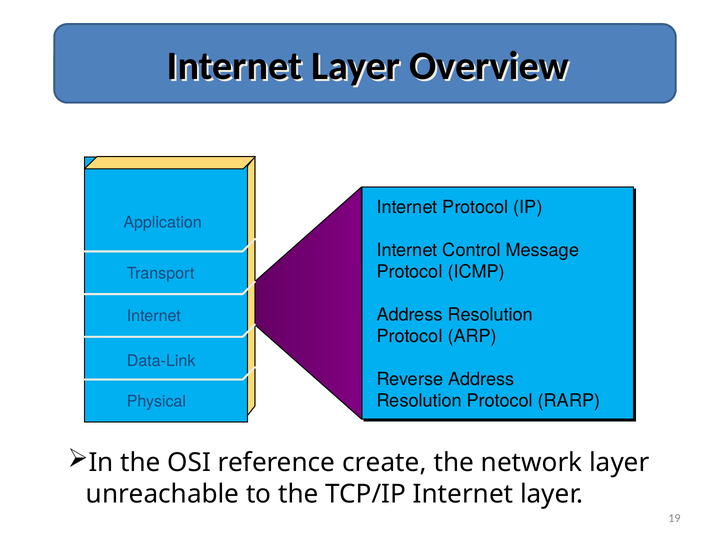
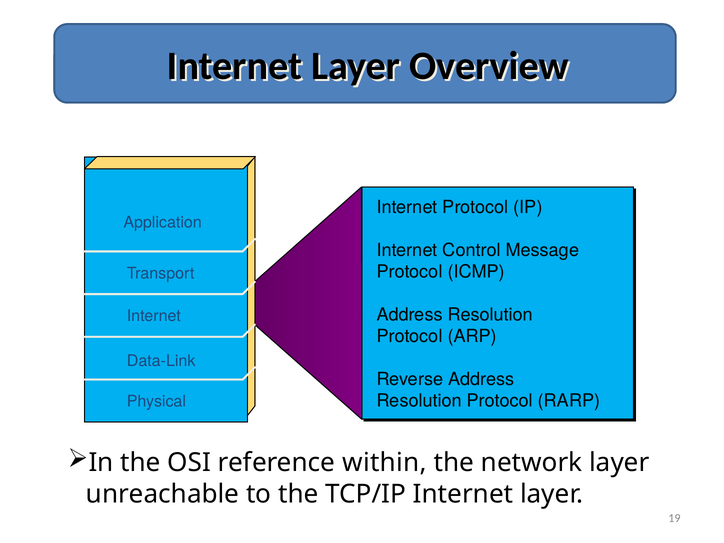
create: create -> within
